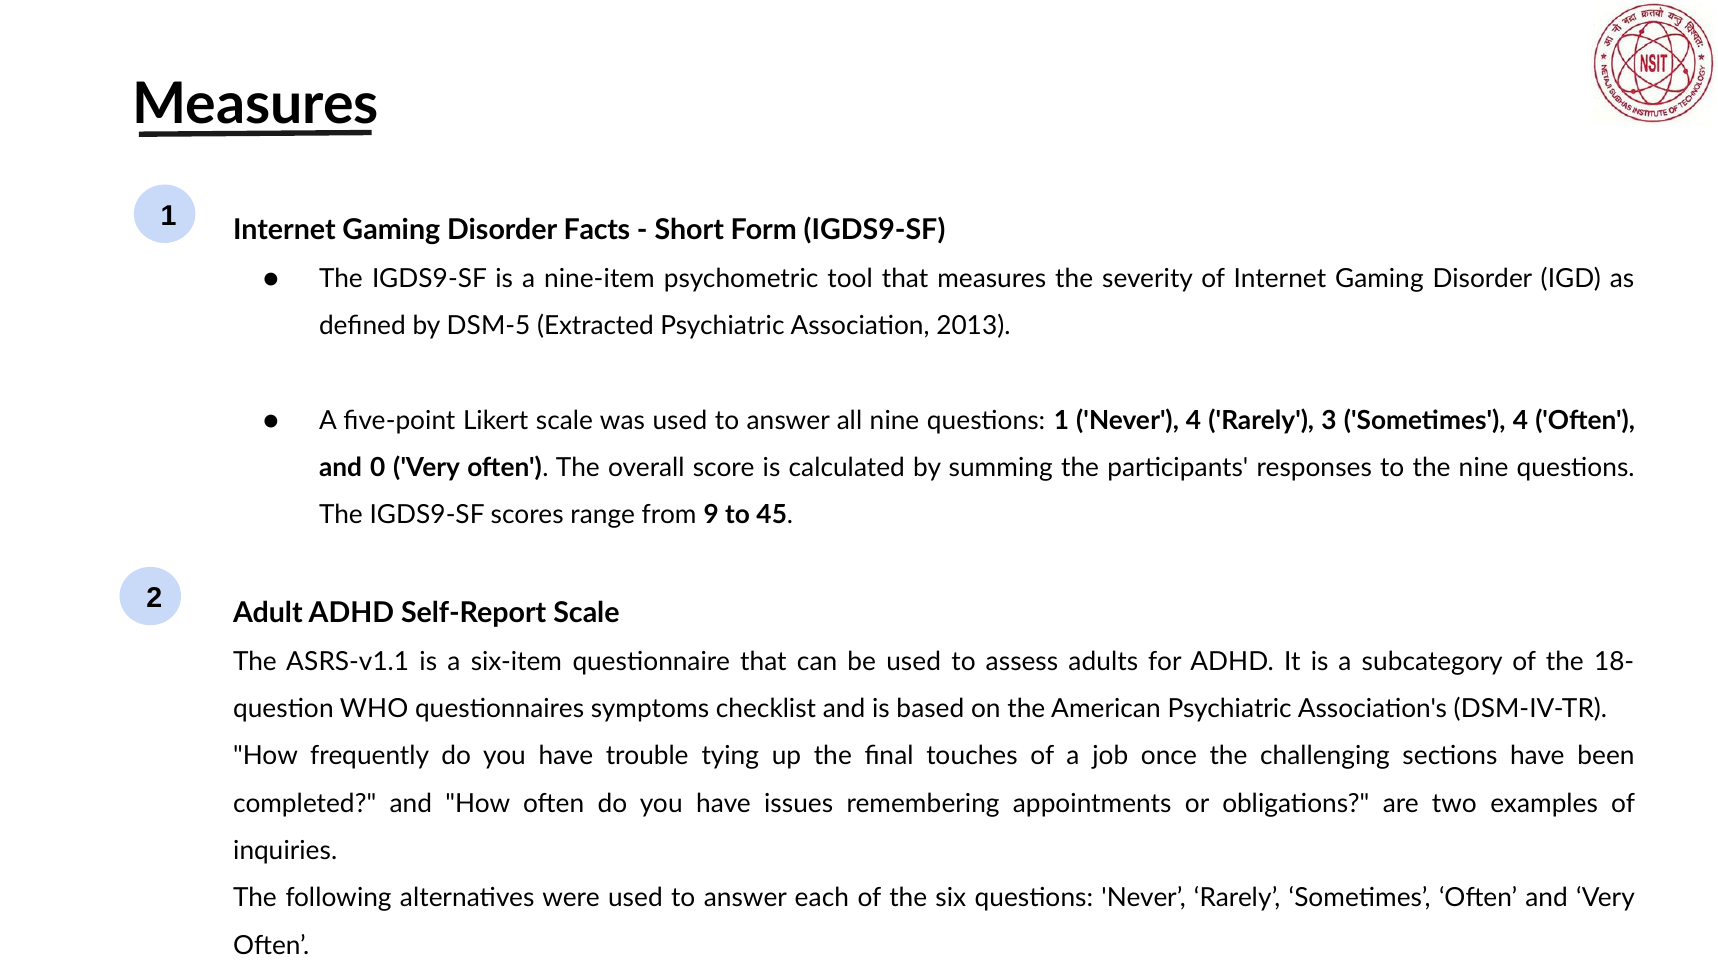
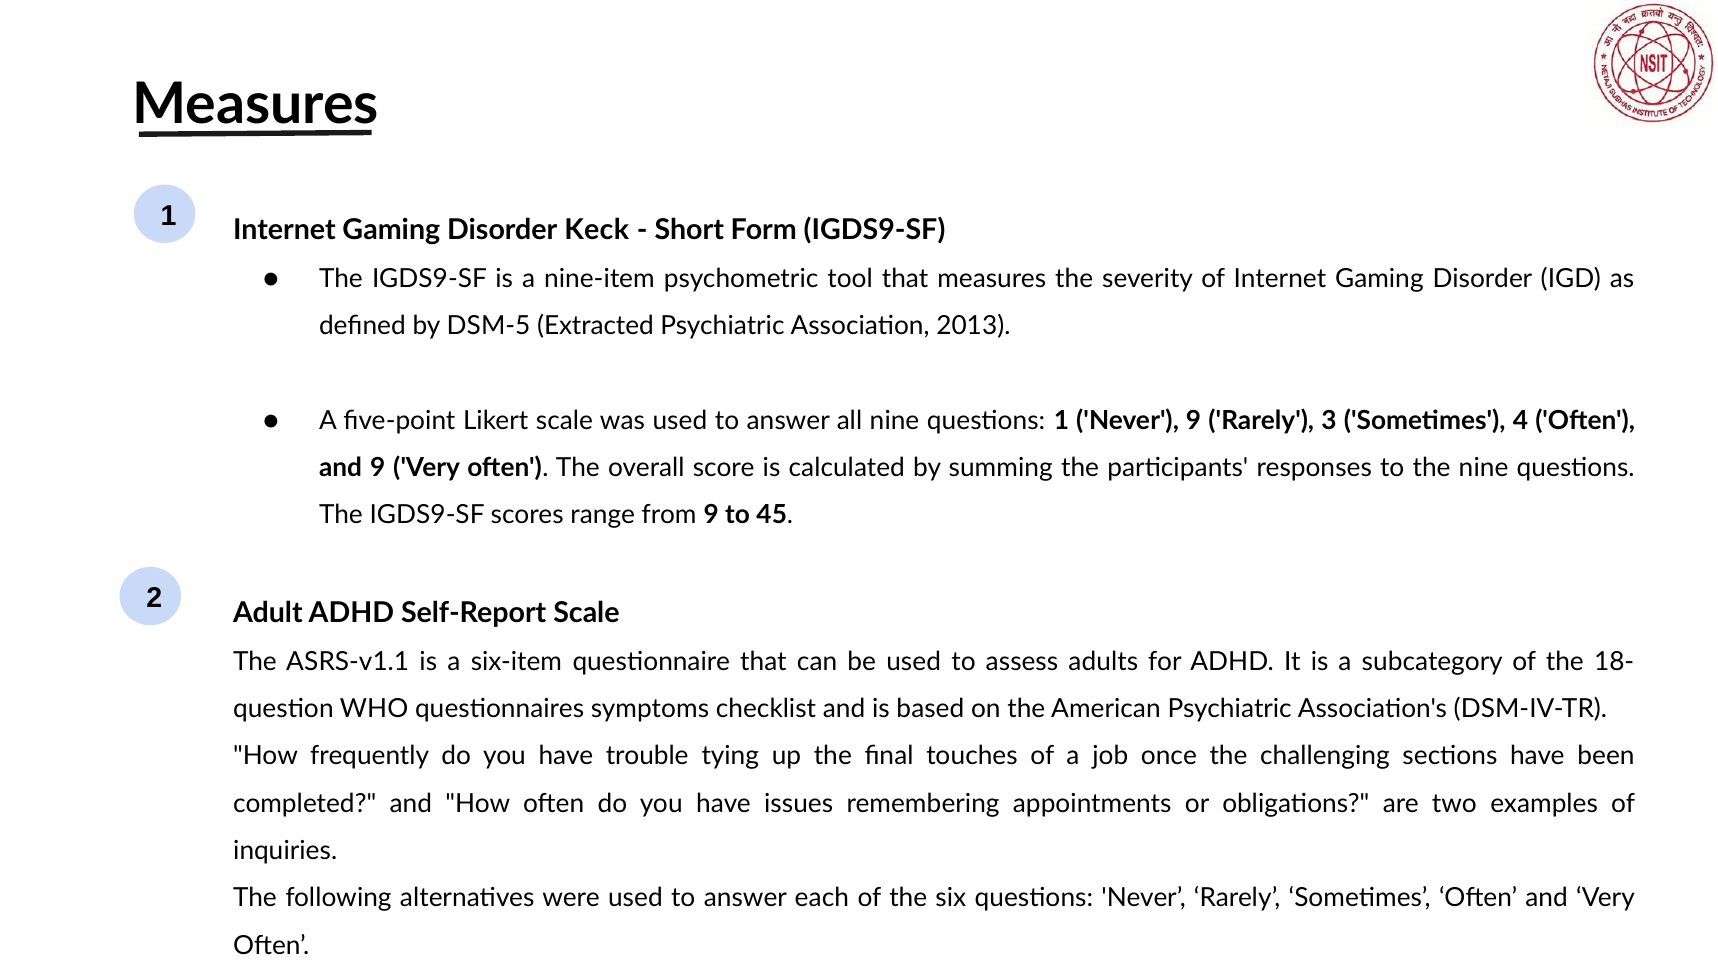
Facts: Facts -> Keck
Never 4: 4 -> 9
and 0: 0 -> 9
